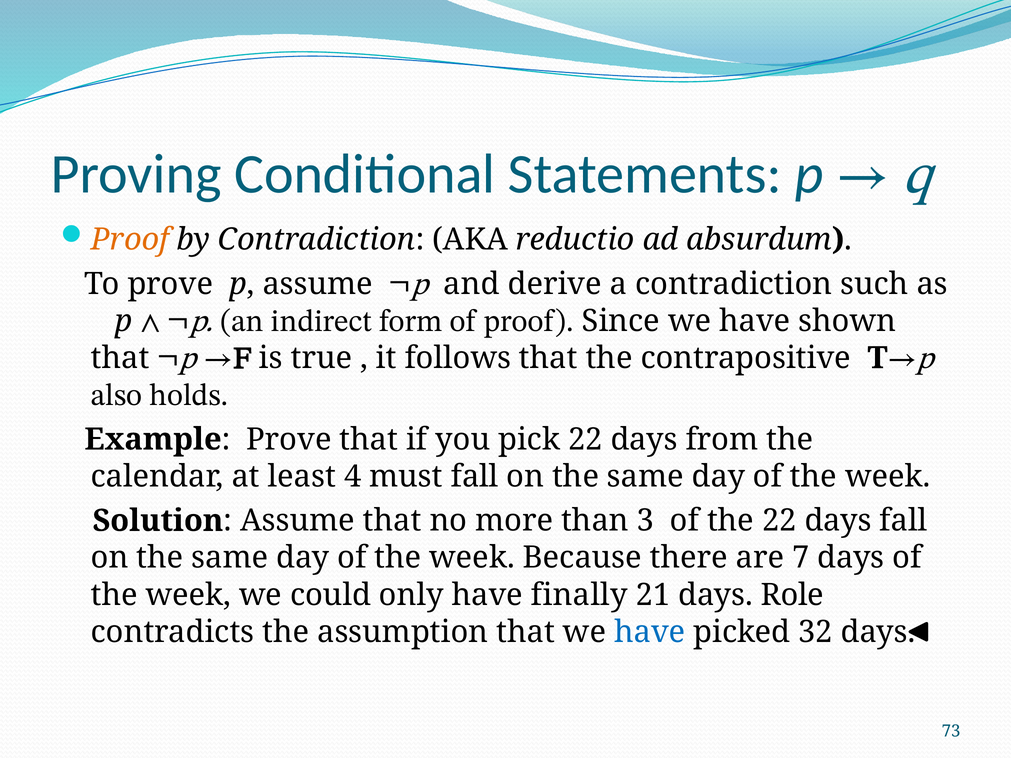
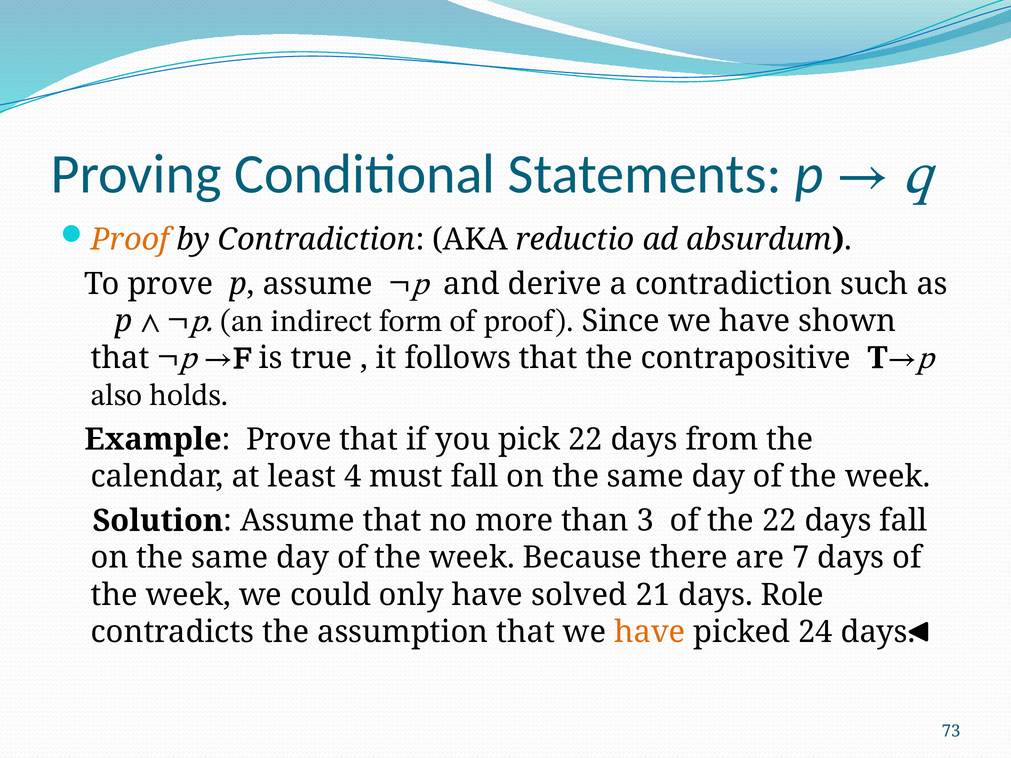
finally: finally -> solved
have at (650, 632) colour: blue -> orange
32: 32 -> 24
